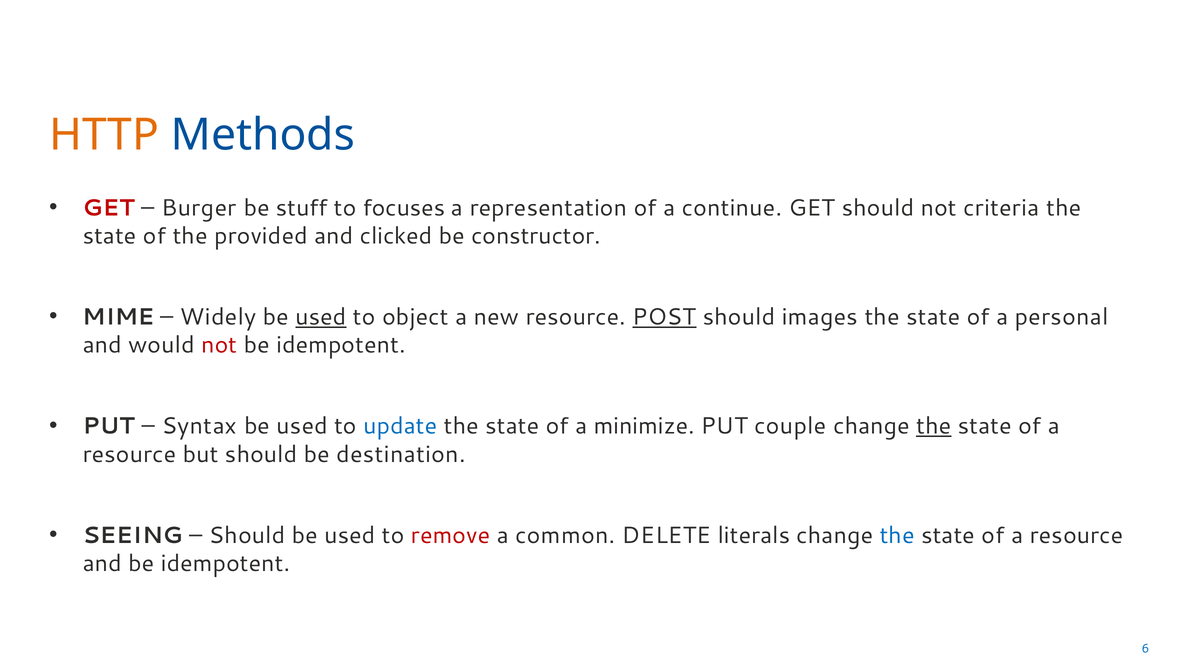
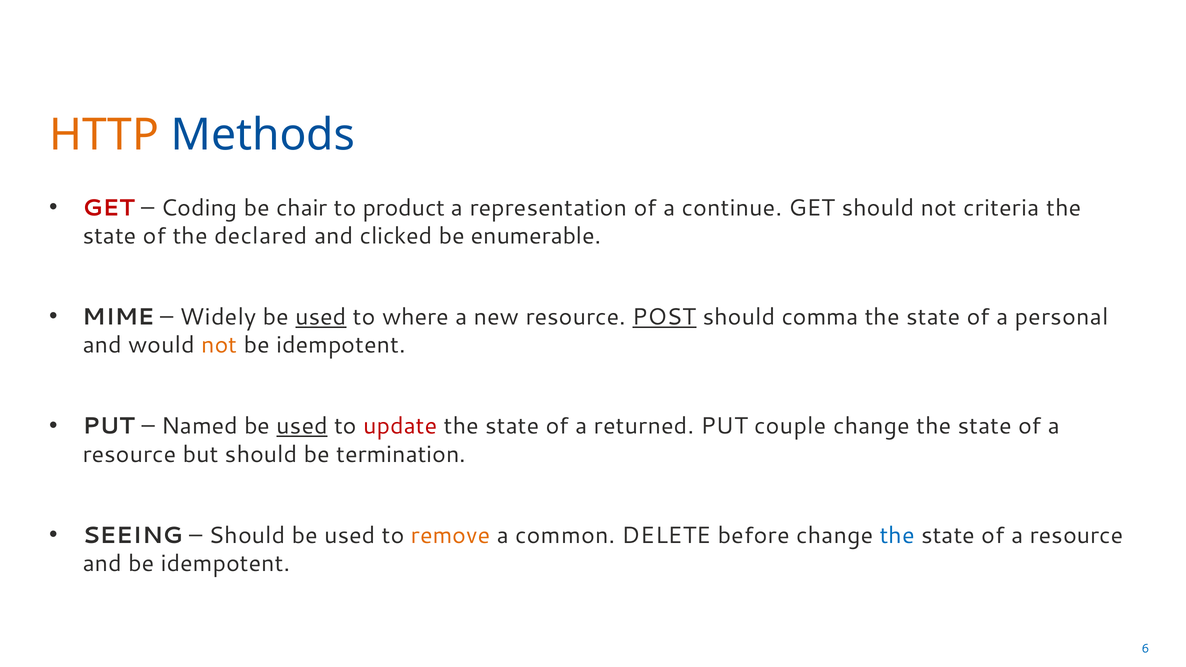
Burger: Burger -> Coding
stuff: stuff -> chair
focuses: focuses -> product
provided: provided -> declared
constructor: constructor -> enumerable
object: object -> where
images: images -> comma
not at (219, 345) colour: red -> orange
Syntax: Syntax -> Named
used at (302, 426) underline: none -> present
update colour: blue -> red
minimize: minimize -> returned
the at (934, 426) underline: present -> none
destination: destination -> termination
remove colour: red -> orange
literals: literals -> before
